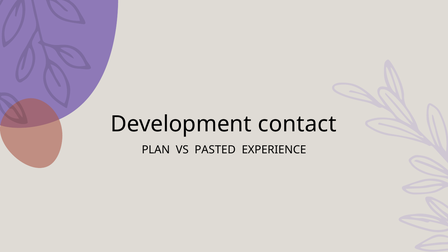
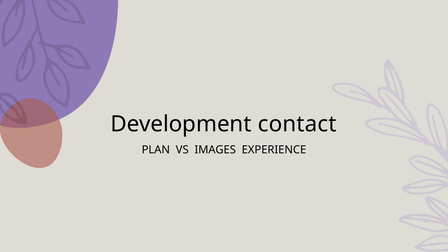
PASTED: PASTED -> IMAGES
